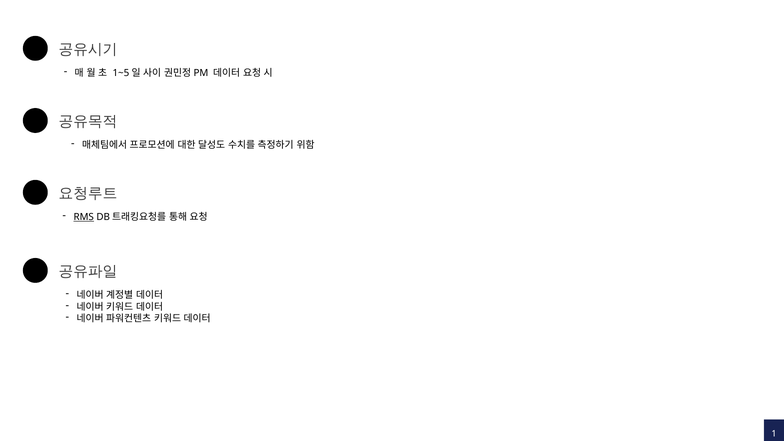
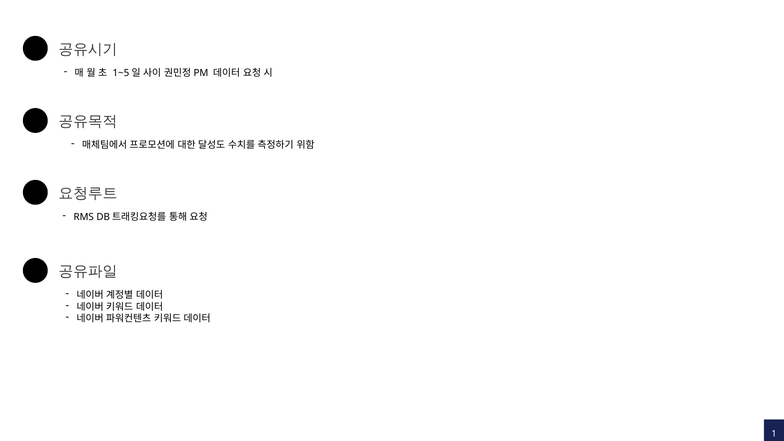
RMS underline: present -> none
